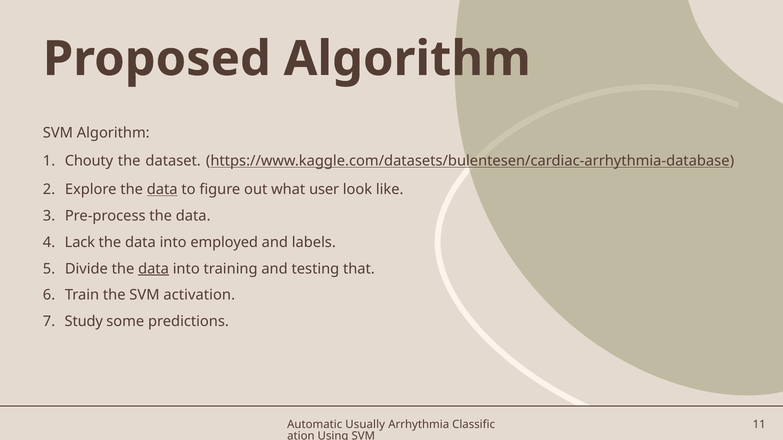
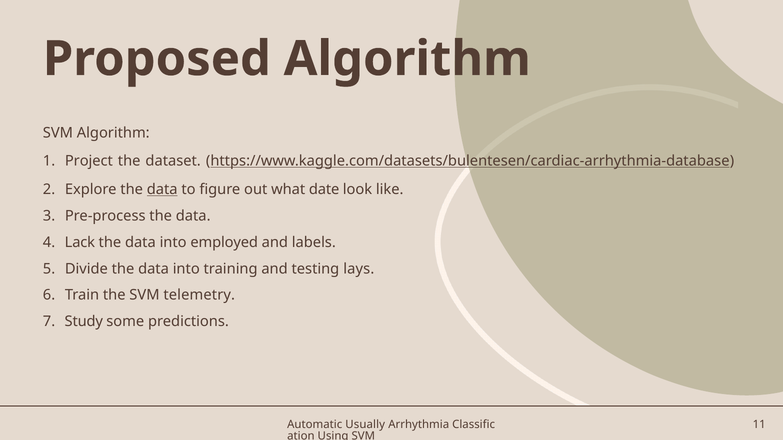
Chouty: Chouty -> Project
user: user -> date
data at (154, 269) underline: present -> none
that: that -> lays
activation: activation -> telemetry
